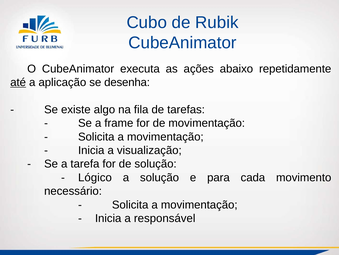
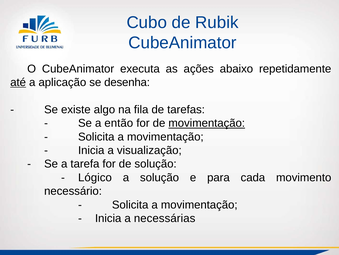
frame: frame -> então
movimentação at (207, 123) underline: none -> present
responsável: responsável -> necessárias
